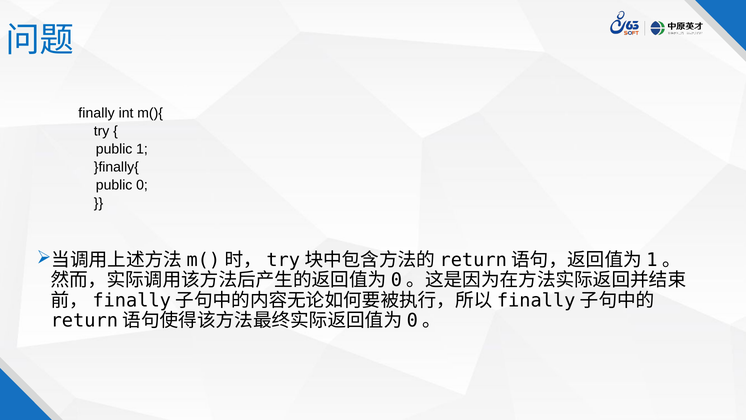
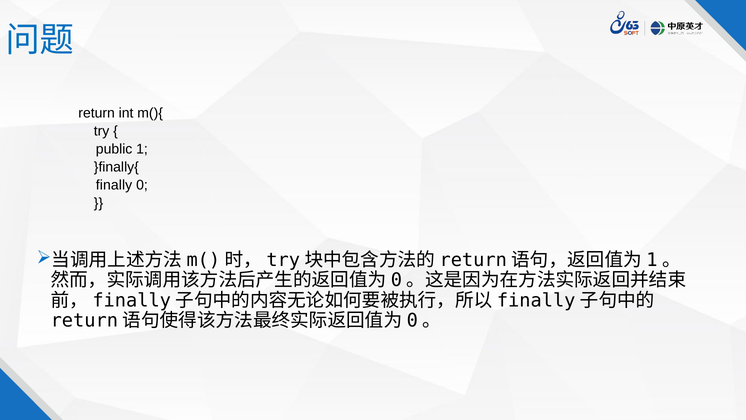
finally: finally -> return
public at (114, 185): public -> finally
